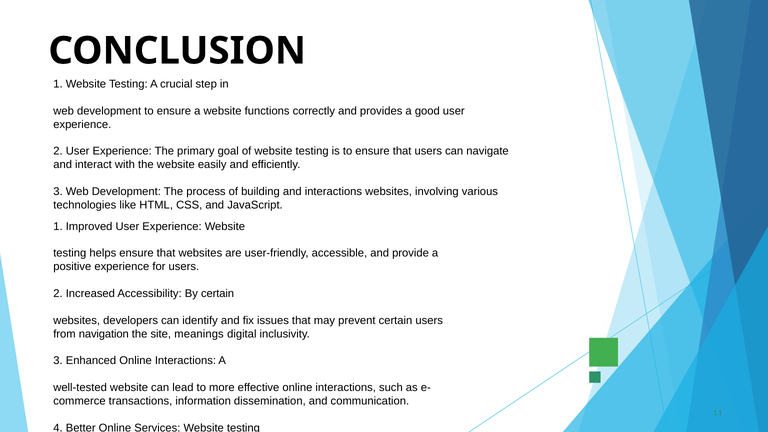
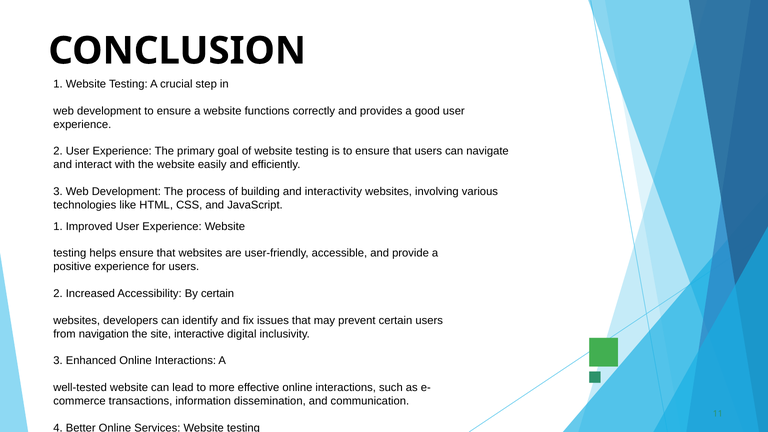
and interactions: interactions -> interactivity
meanings: meanings -> interactive
